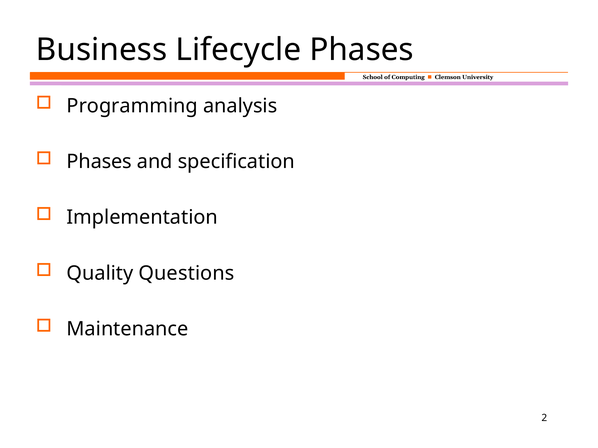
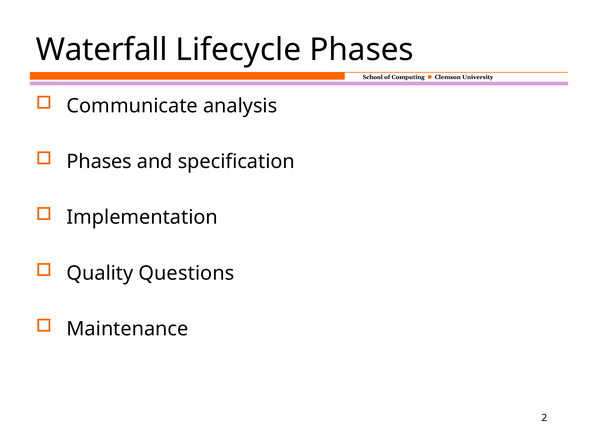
Business: Business -> Waterfall
Programming: Programming -> Communicate
